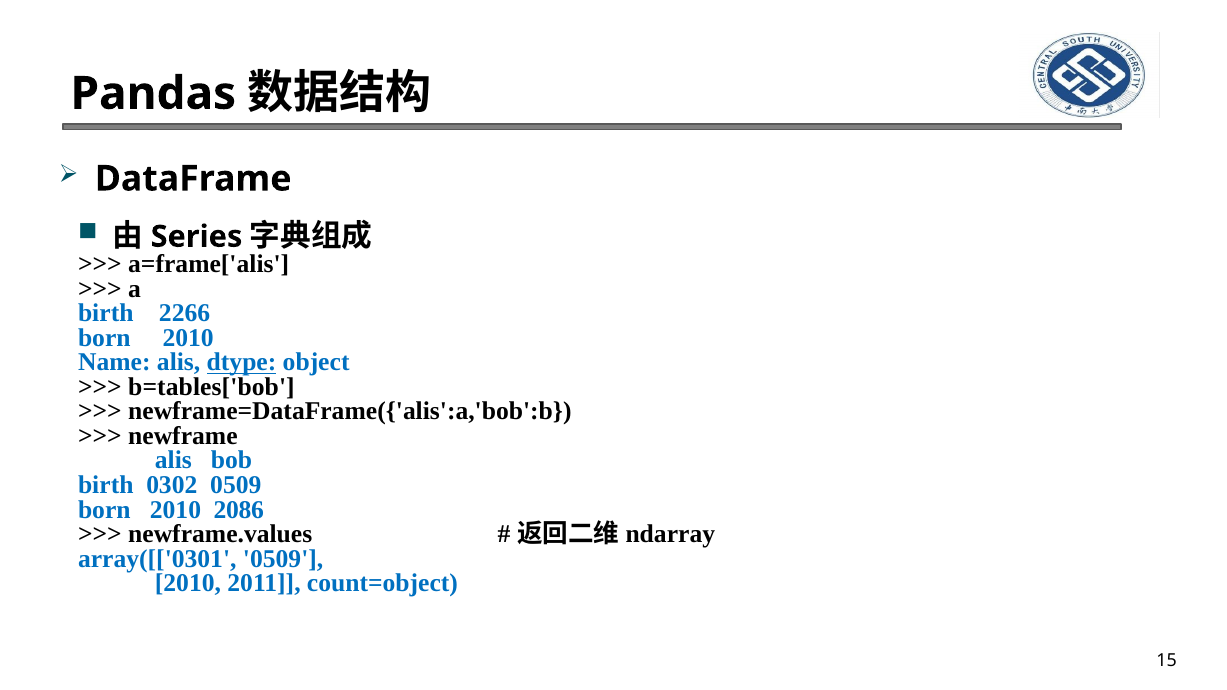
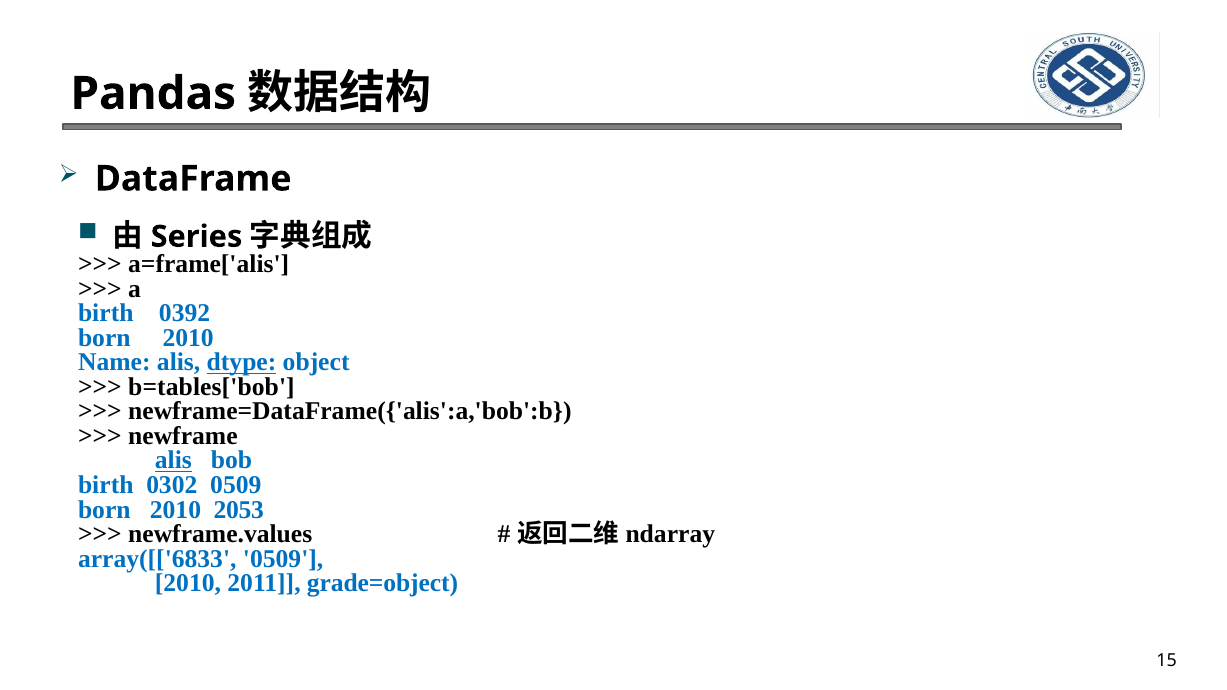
2266: 2266 -> 0392
alis at (173, 461) underline: none -> present
2086: 2086 -> 2053
array([['0301: array([['0301 -> array([['6833
count=object: count=object -> grade=object
